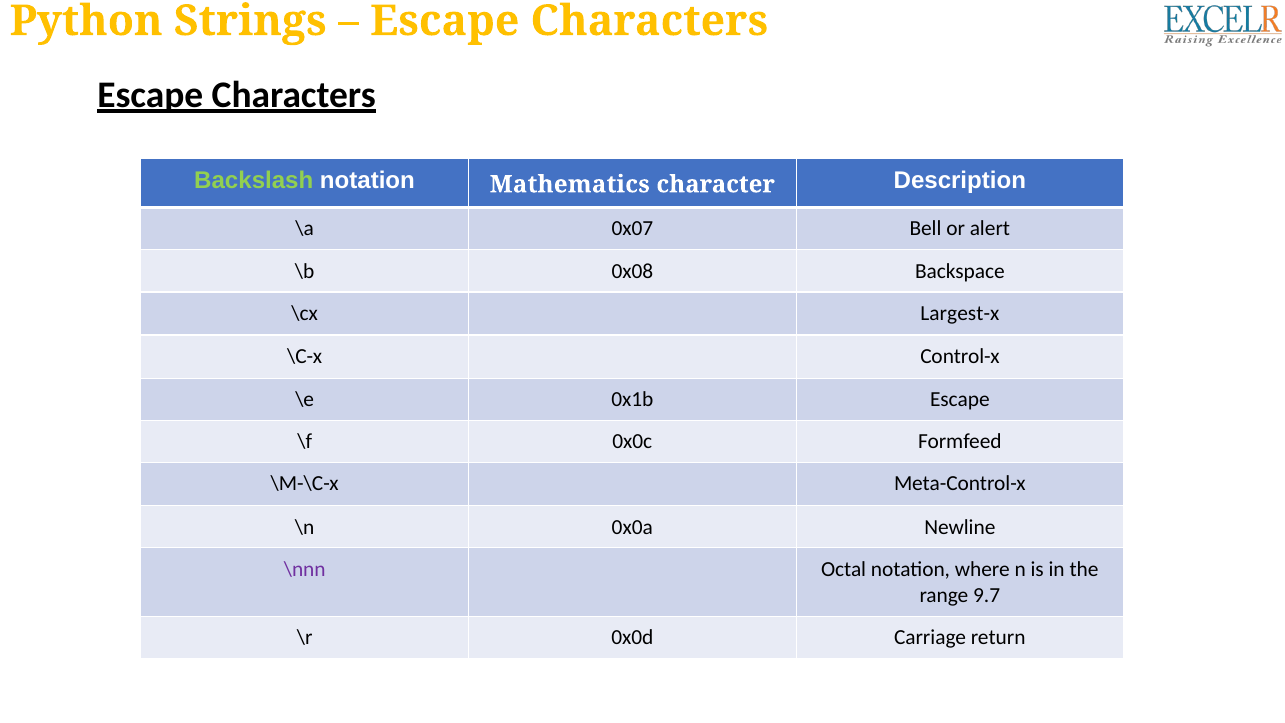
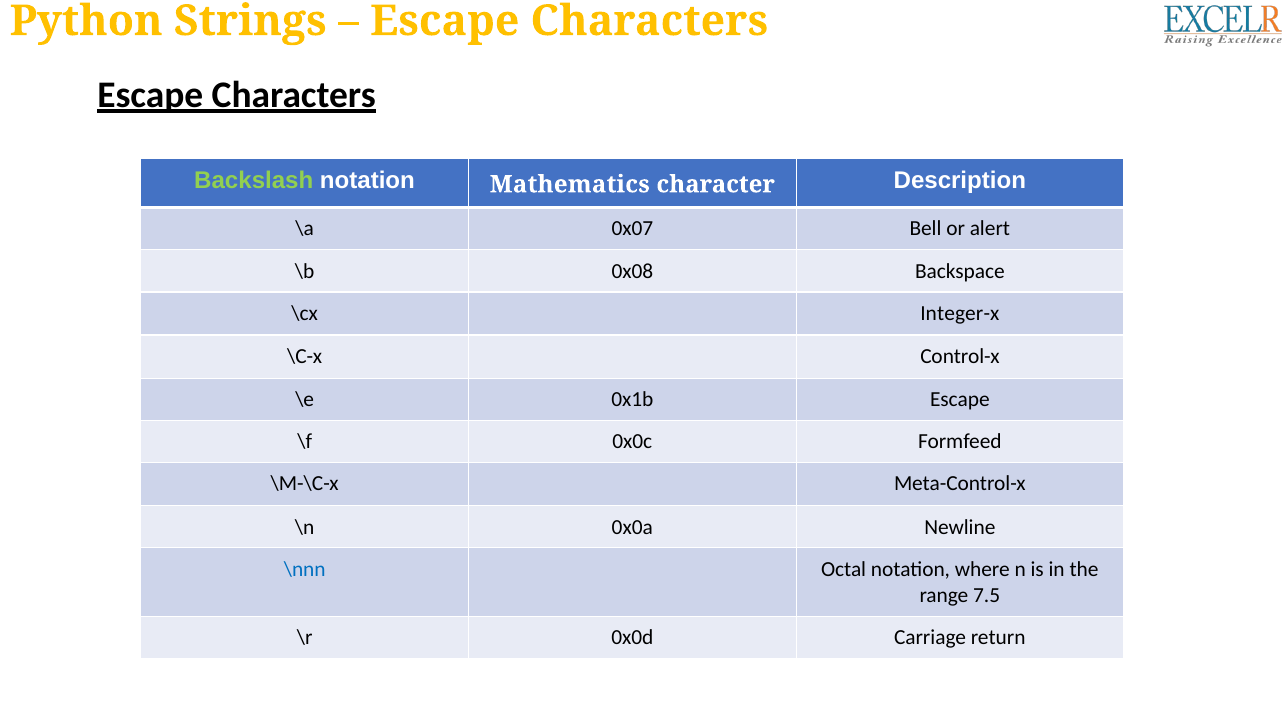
Largest-x: Largest-x -> Integer-x
\nnn colour: purple -> blue
9.7: 9.7 -> 7.5
